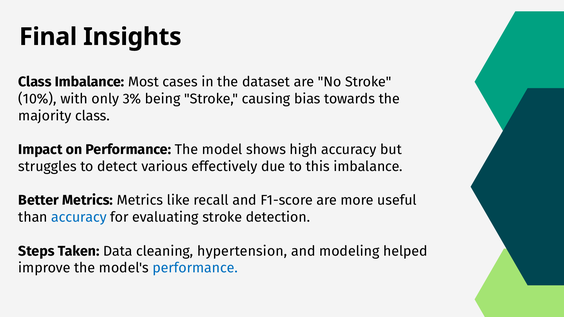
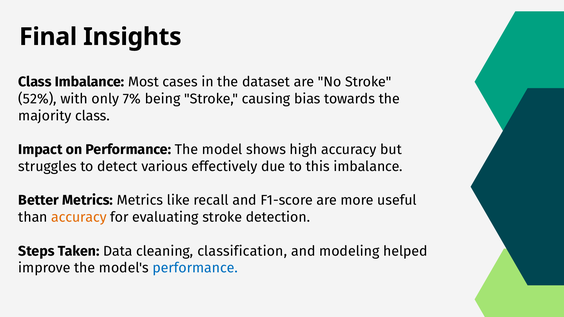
10%: 10% -> 52%
3%: 3% -> 7%
accuracy at (79, 217) colour: blue -> orange
hypertension: hypertension -> classification
